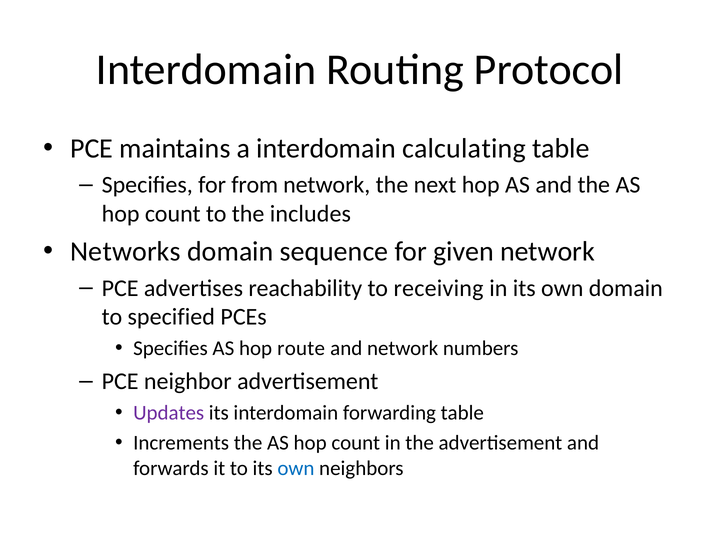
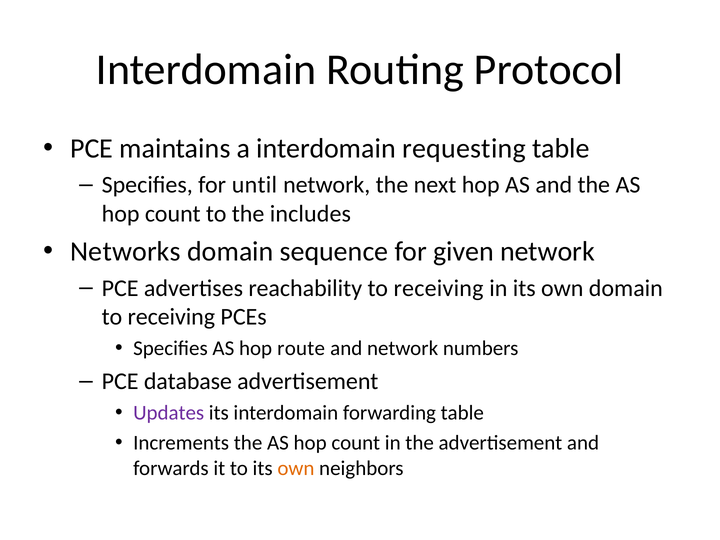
calculating: calculating -> requesting
from: from -> until
specified at (171, 317): specified -> receiving
neighbor: neighbor -> database
own at (296, 468) colour: blue -> orange
